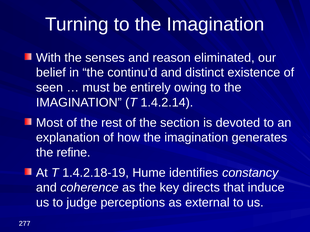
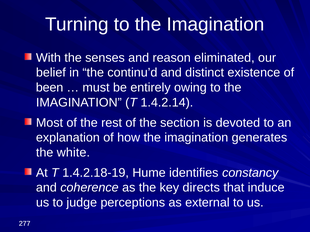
seen: seen -> been
refine: refine -> white
